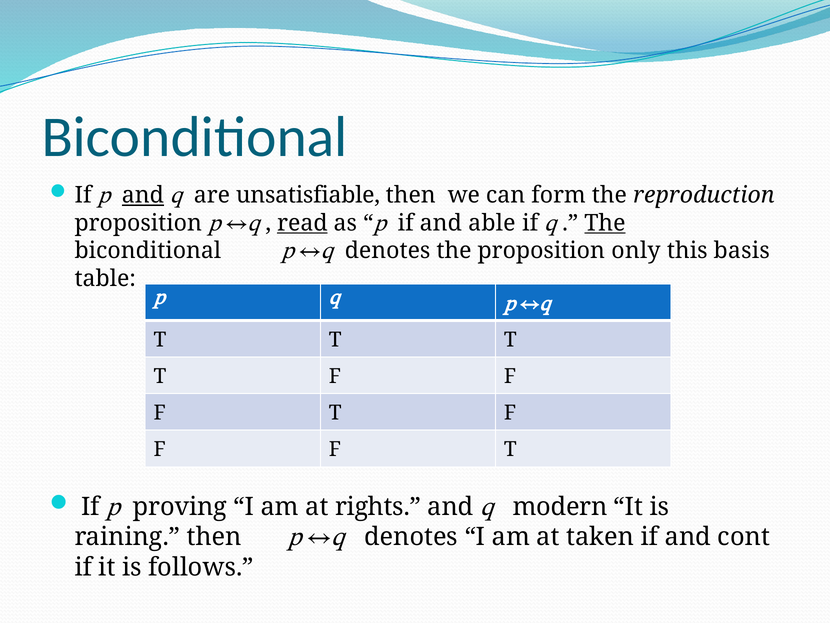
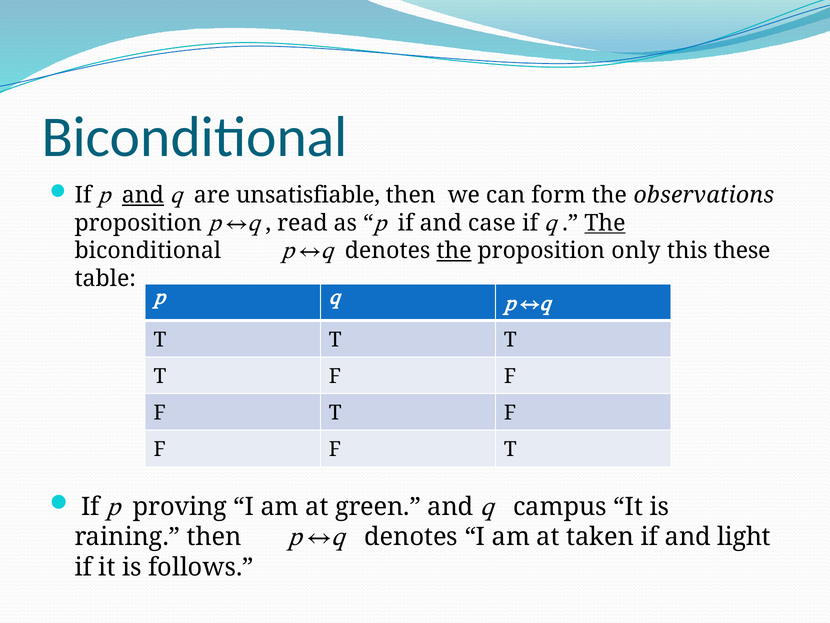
reproduction: reproduction -> observations
read underline: present -> none
able: able -> case
the at (454, 251) underline: none -> present
basis: basis -> these
rights: rights -> green
modern: modern -> campus
cont: cont -> light
